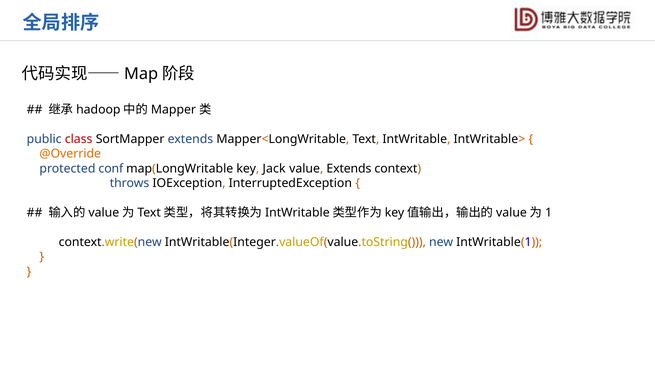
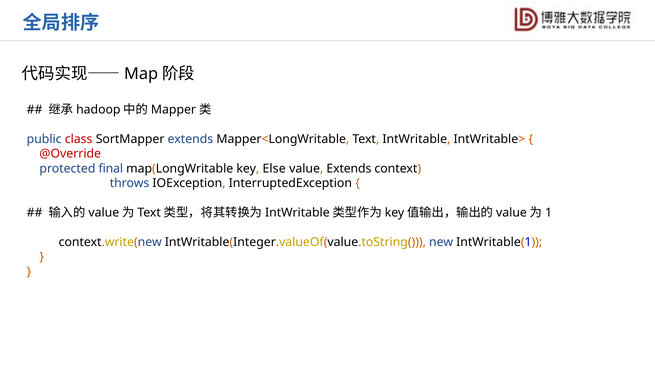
@Override colour: orange -> red
conf: conf -> final
Jack: Jack -> Else
